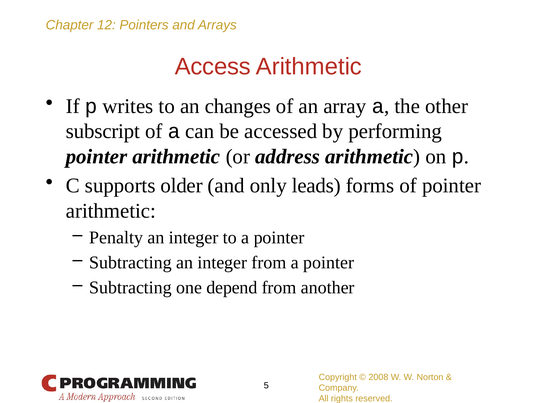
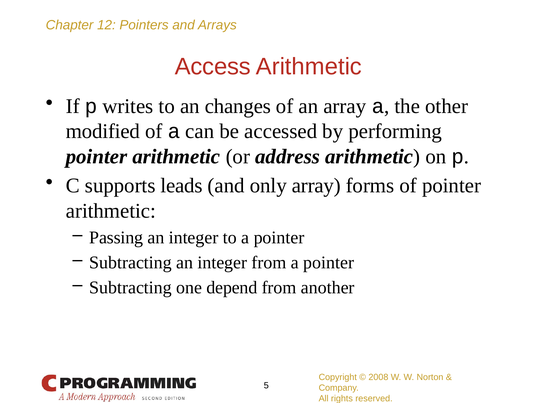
subscript: subscript -> modified
older: older -> leads
only leads: leads -> array
Penalty: Penalty -> Passing
